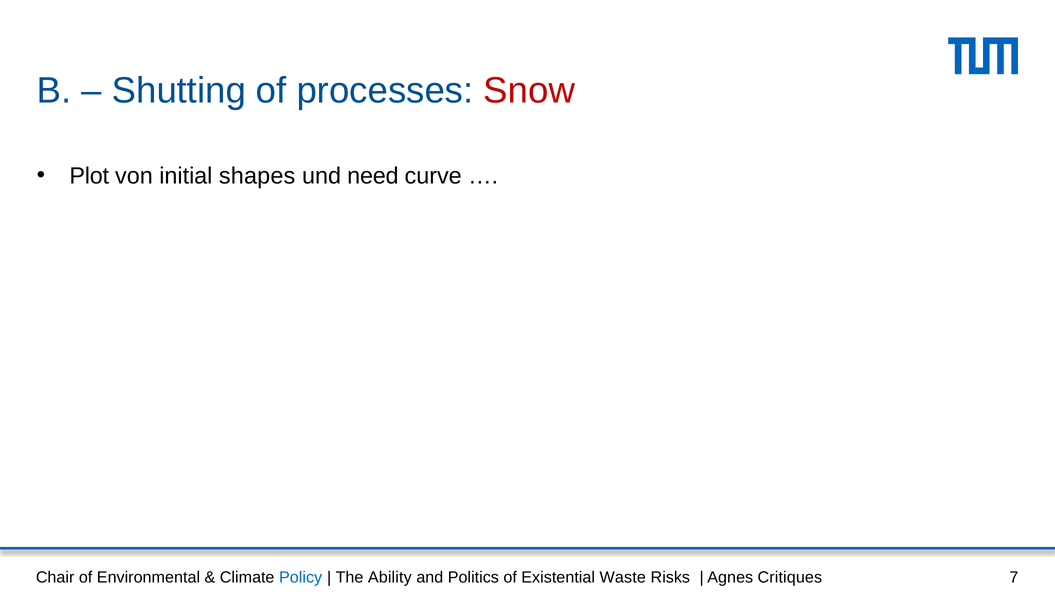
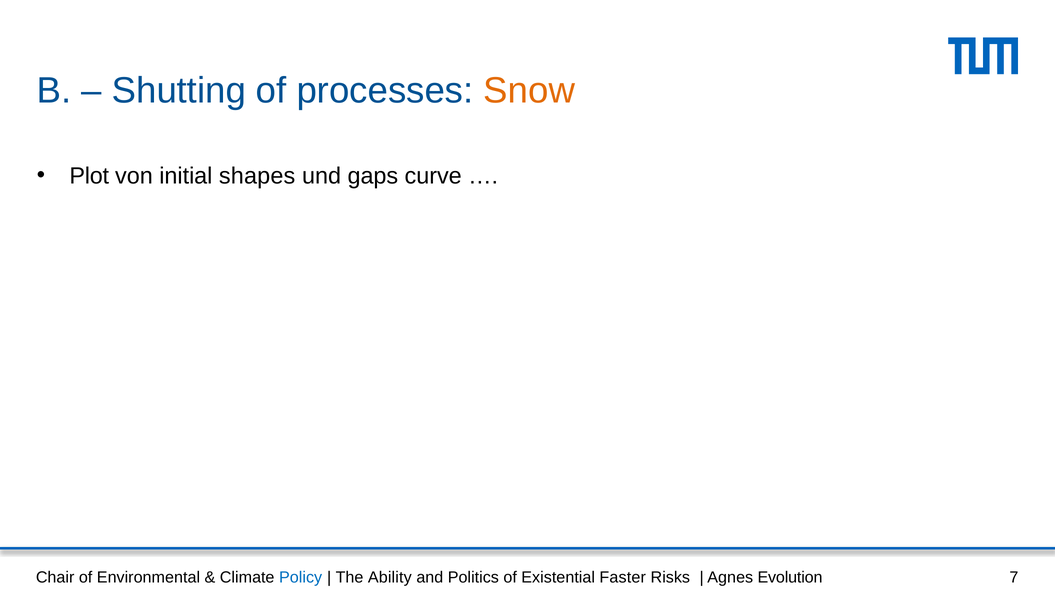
Snow colour: red -> orange
need: need -> gaps
Waste: Waste -> Faster
Critiques: Critiques -> Evolution
